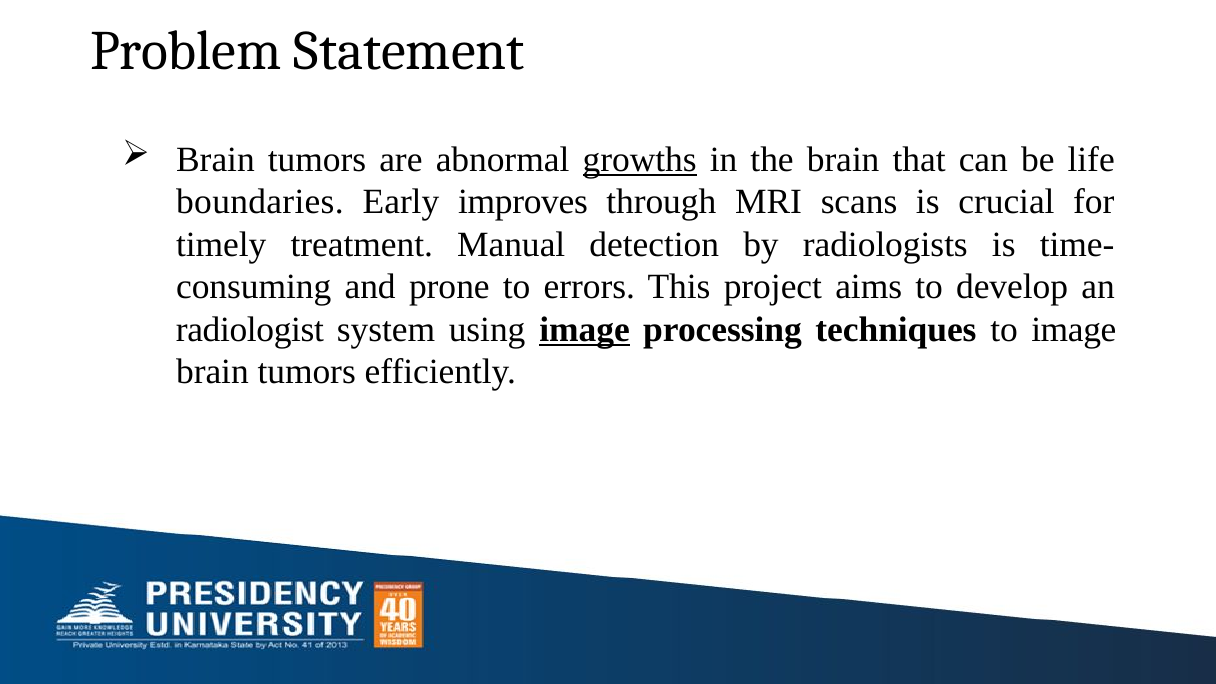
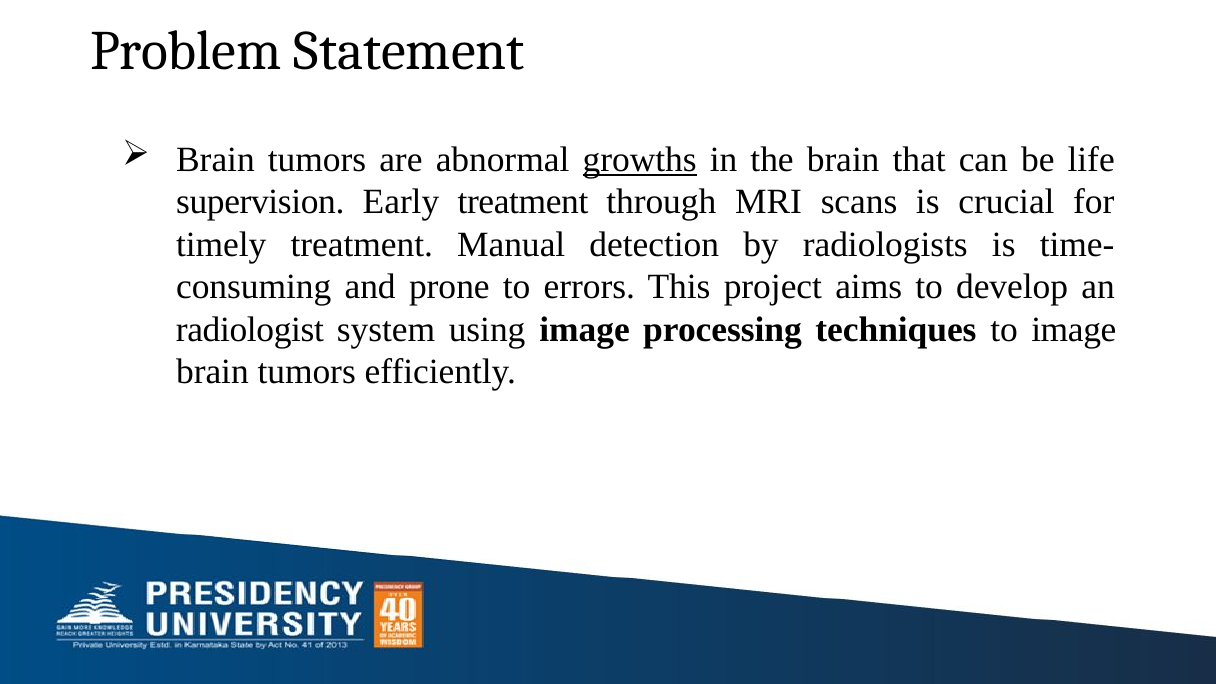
boundaries: boundaries -> supervision
Early improves: improves -> treatment
image at (585, 330) underline: present -> none
